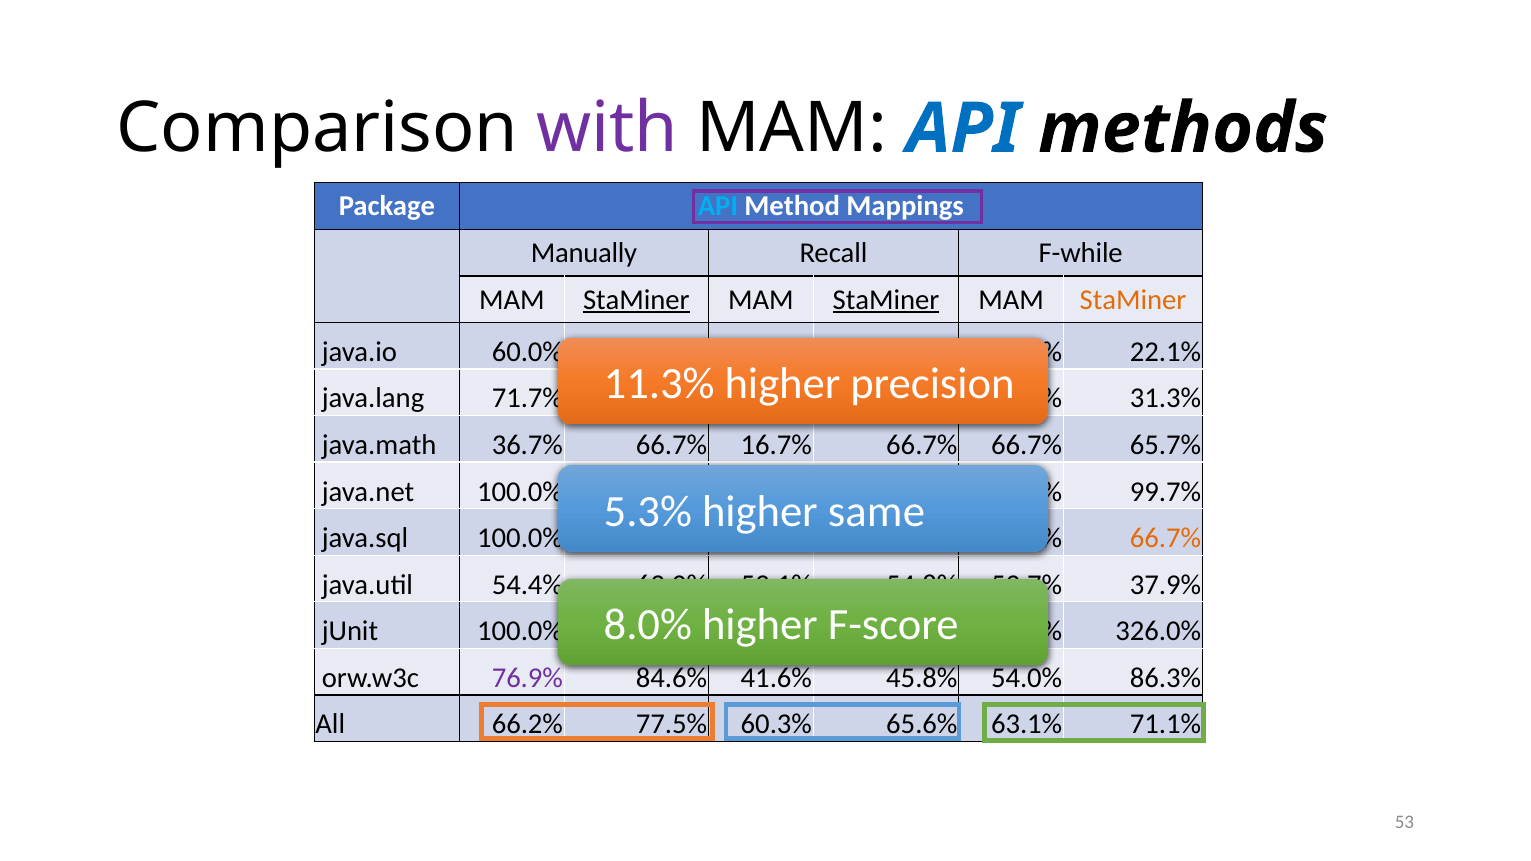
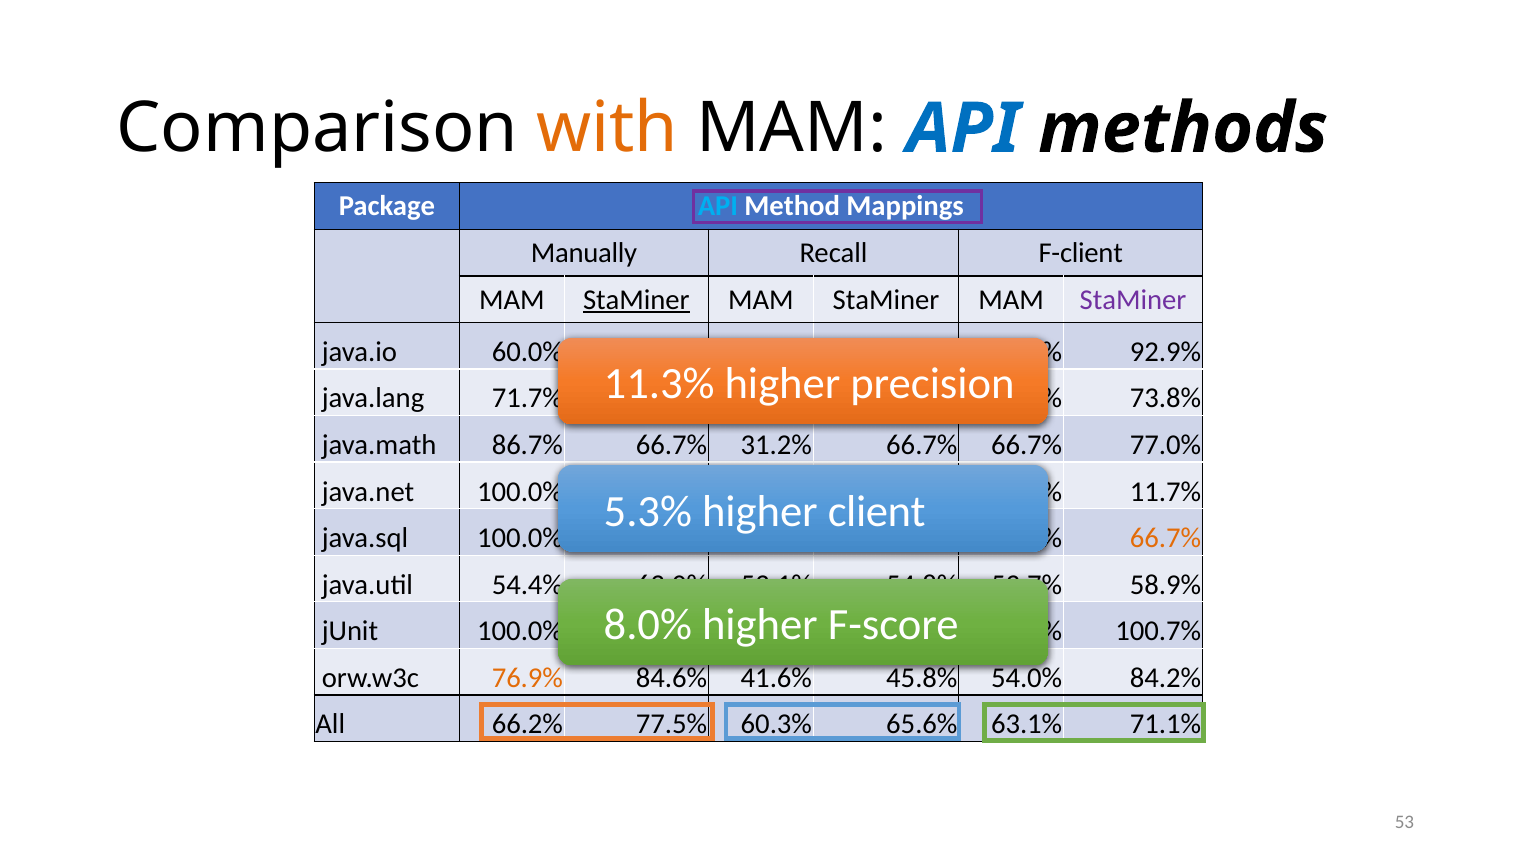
with colour: purple -> orange
F-while: F-while -> F-client
StaMiner at (886, 300) underline: present -> none
StaMiner at (1133, 300) colour: orange -> purple
22.1%: 22.1% -> 92.9%
31.3%: 31.3% -> 73.8%
java.math 36.7%: 36.7% -> 86.7%
16.7%: 16.7% -> 31.2%
65.7%: 65.7% -> 77.0%
99.7%: 99.7% -> 11.7%
same: same -> client
37.9%: 37.9% -> 58.9%
326.0%: 326.0% -> 100.7%
76.9% colour: purple -> orange
86.3%: 86.3% -> 84.2%
